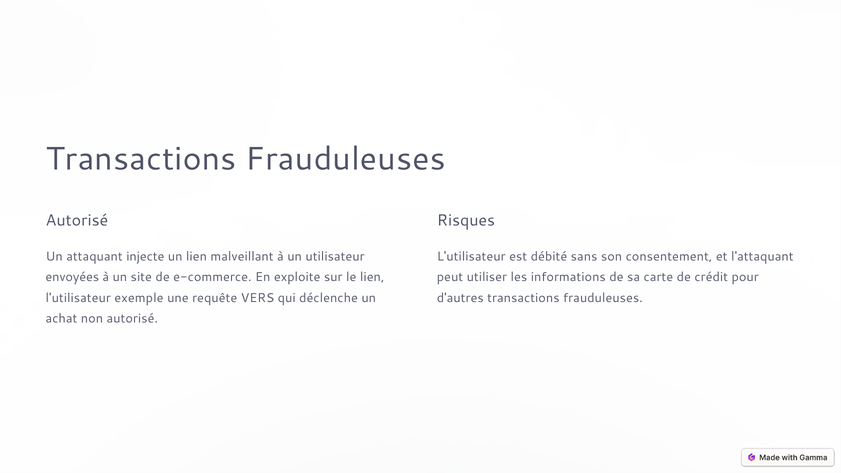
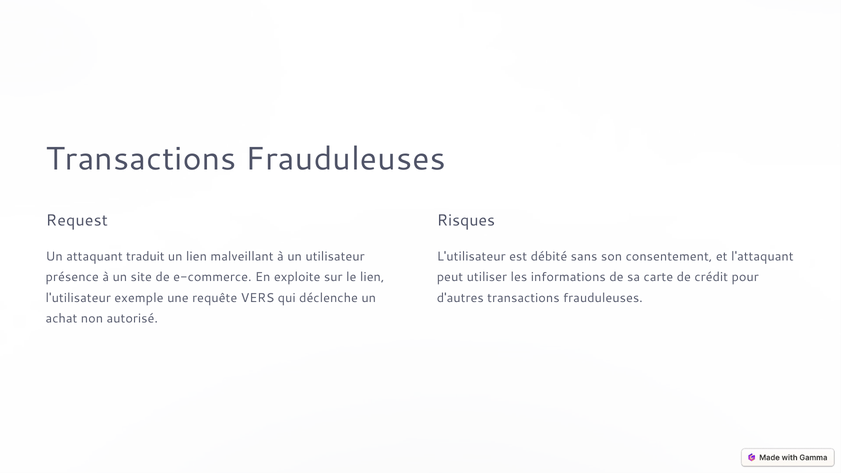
Autorisé at (77, 220): Autorisé -> Request
injecte: injecte -> traduit
envoyées: envoyées -> présence
